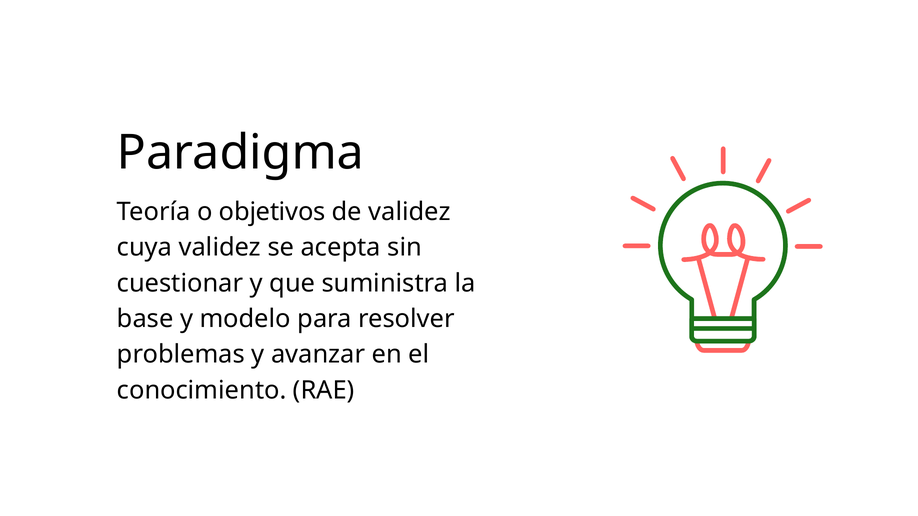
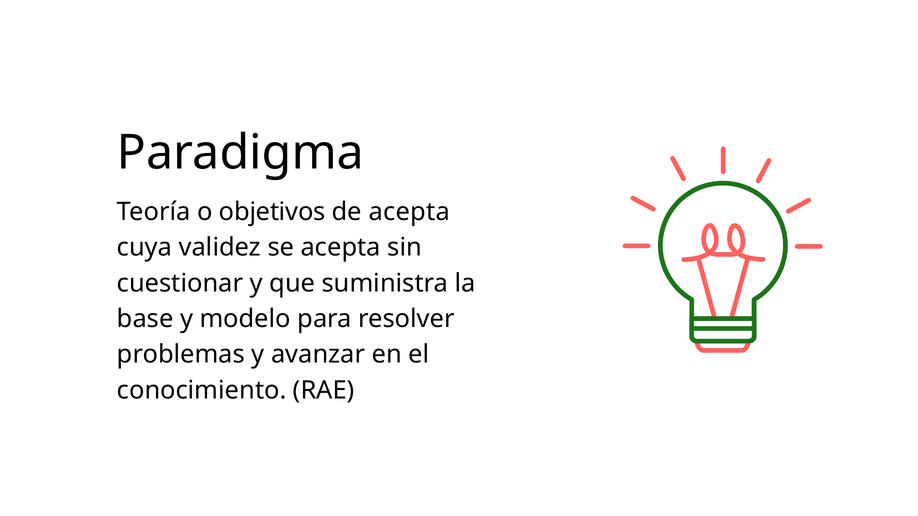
de validez: validez -> acepta
